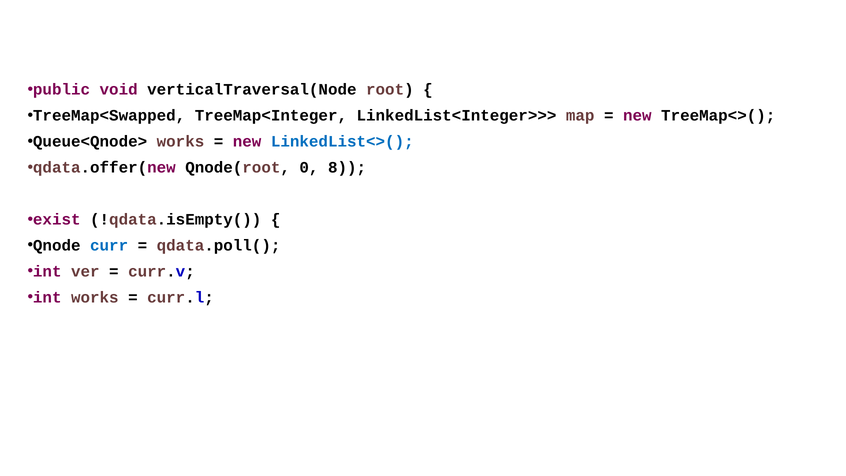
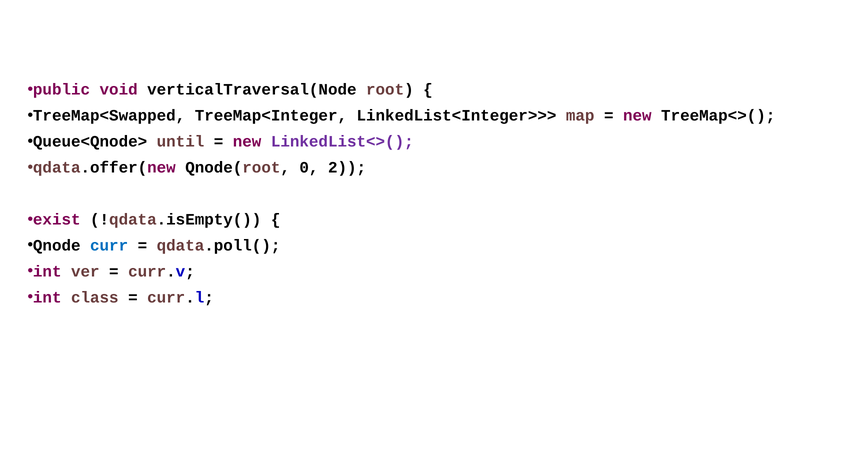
Queue<Qnode> works: works -> until
LinkedList<>( colour: blue -> purple
8: 8 -> 2
int works: works -> class
